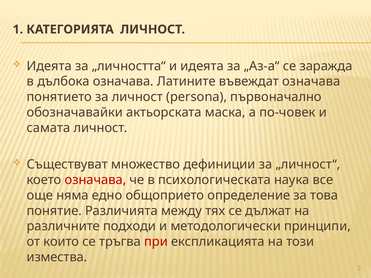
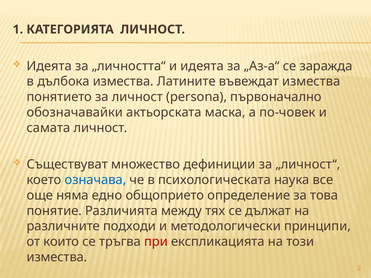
дълбока означава: означава -> измества
въвеждат означава: означава -> измества
означава at (95, 180) colour: red -> blue
